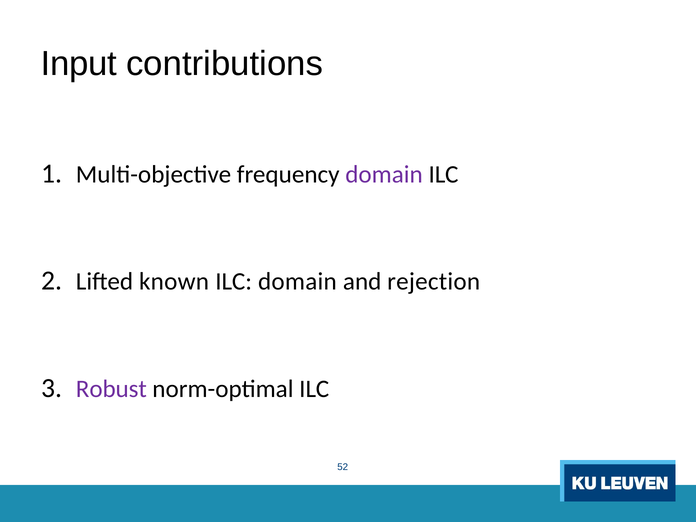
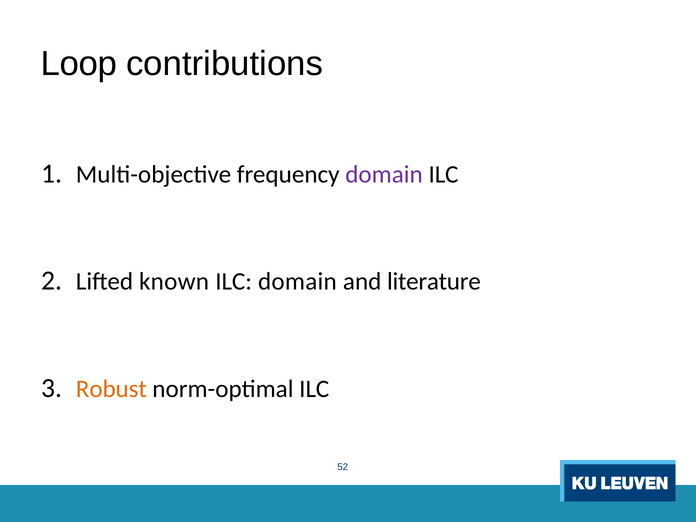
Input: Input -> Loop
rejection: rejection -> literature
Robust colour: purple -> orange
